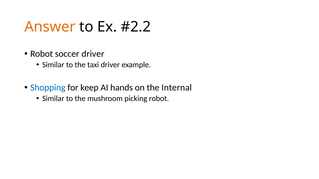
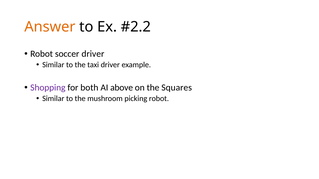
Shopping colour: blue -> purple
keep: keep -> both
hands: hands -> above
Internal: Internal -> Squares
